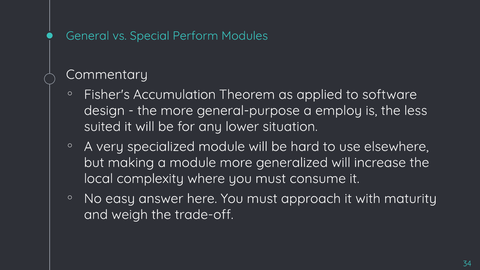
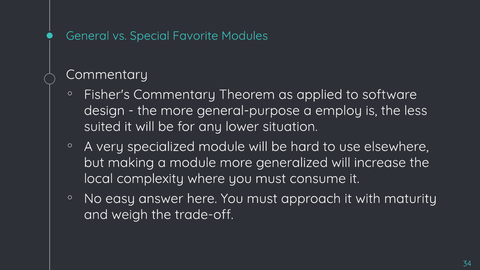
Perform: Perform -> Favorite
Fisher's Accumulation: Accumulation -> Commentary
